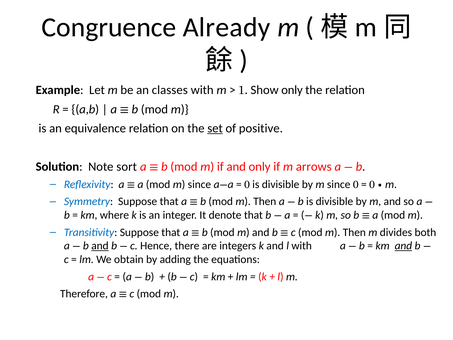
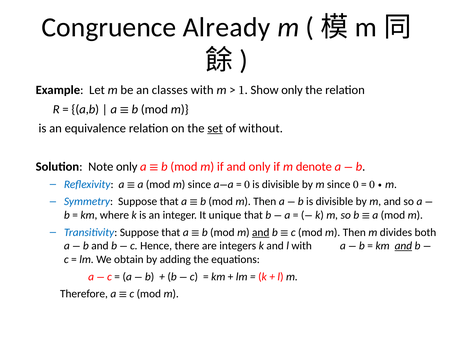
positive: positive -> without
Note sort: sort -> only
arrows: arrows -> denote
denote: denote -> unique
and at (261, 232) underline: none -> present
and at (100, 246) underline: present -> none
